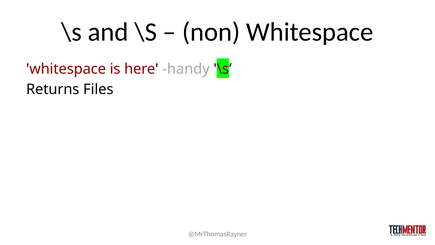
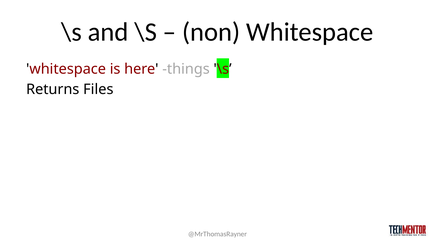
handy: handy -> things
